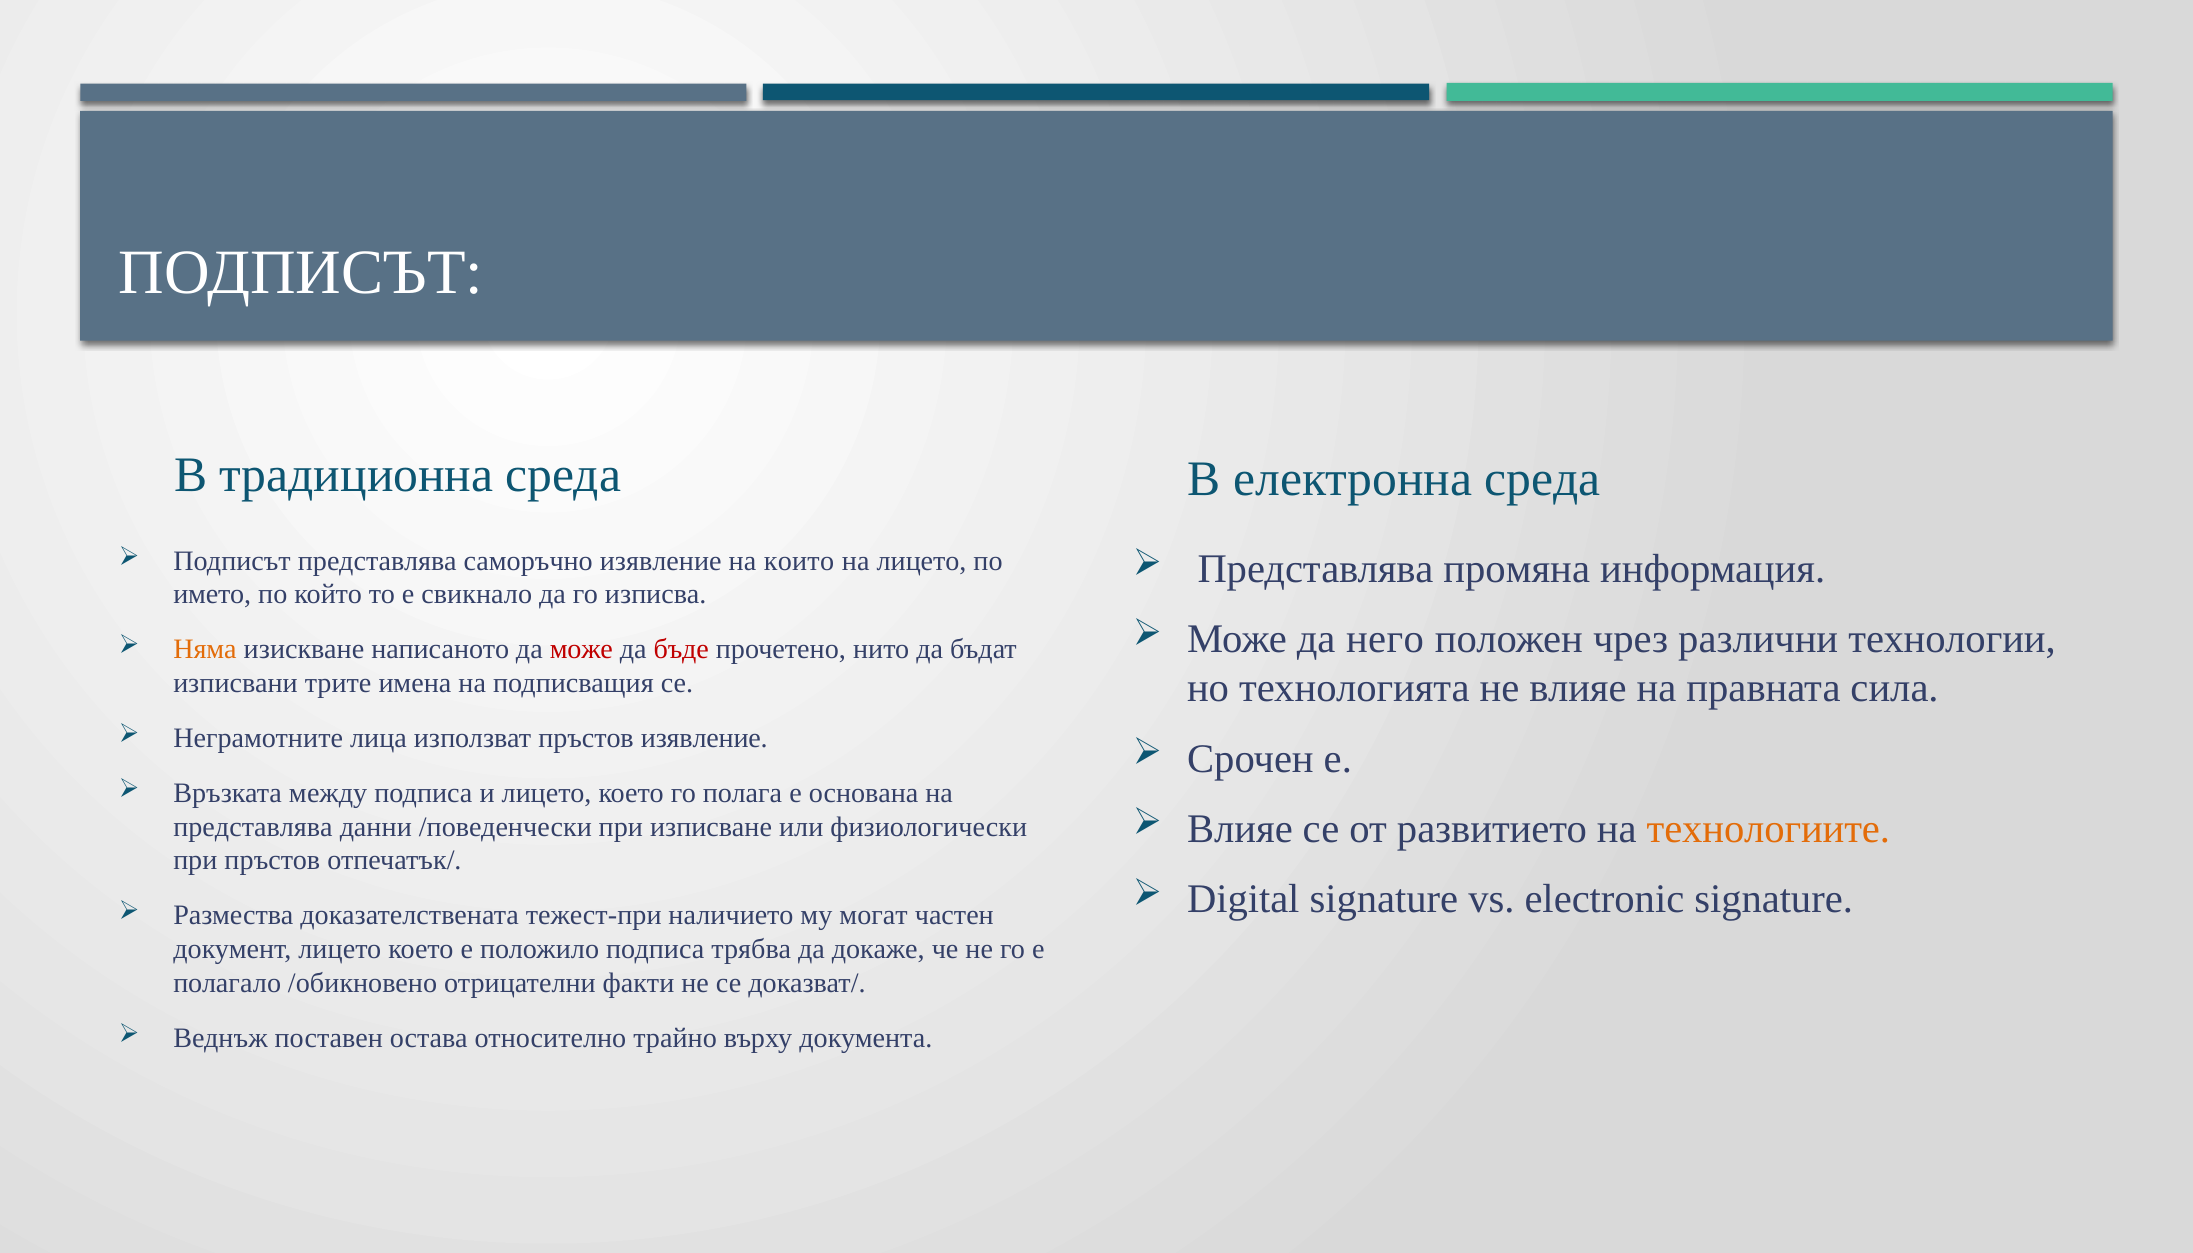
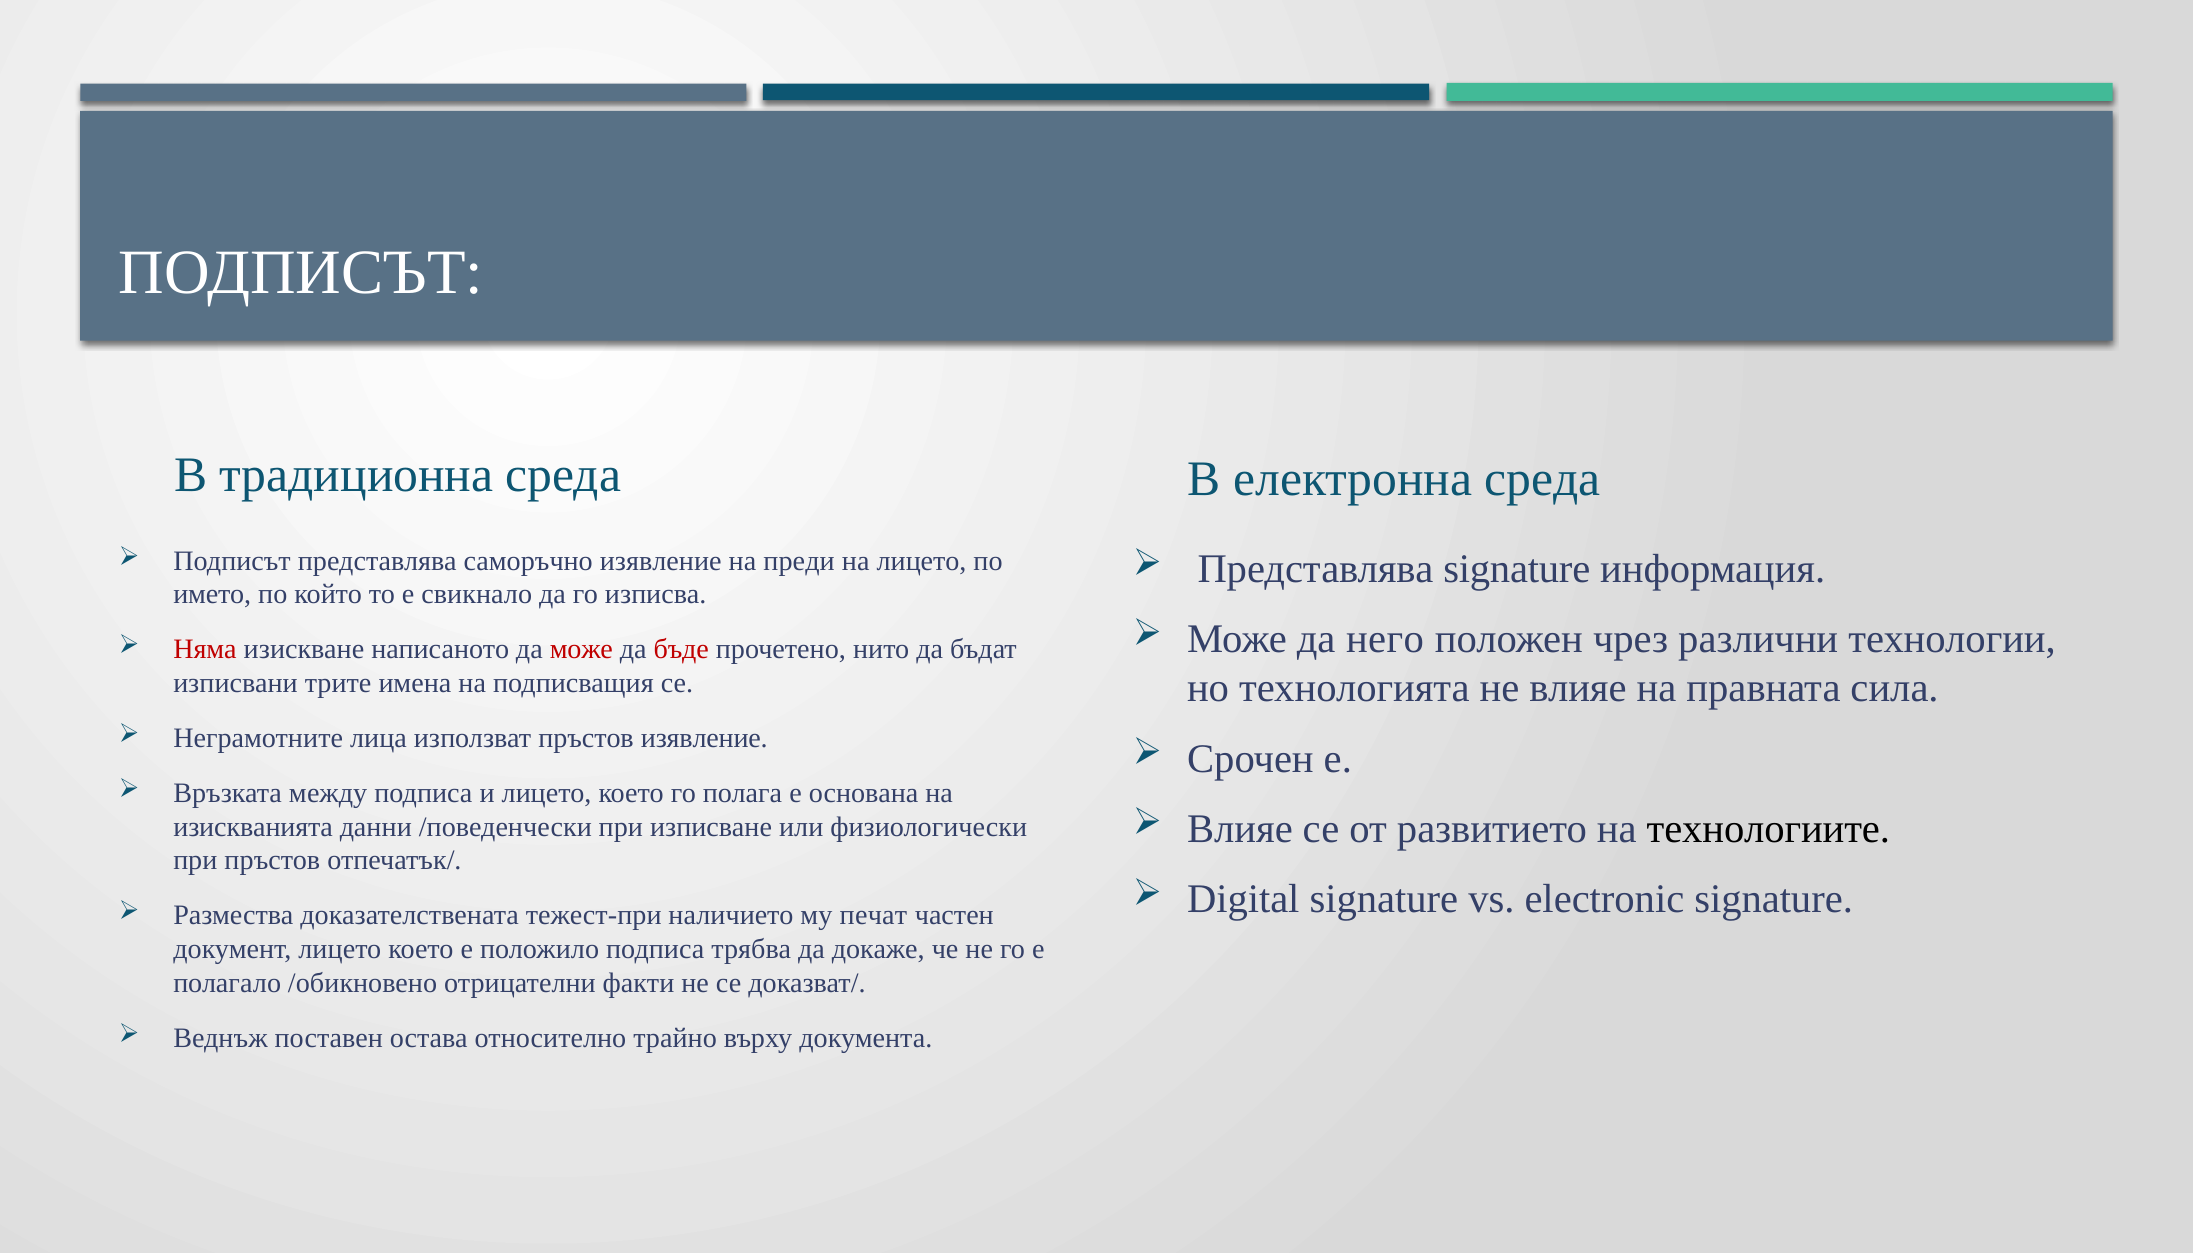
които: които -> преди
Представлява промяна: промяна -> signature
Няма colour: orange -> red
технологиите colour: orange -> black
представлява at (253, 827): представлява -> изискванията
могат: могат -> печат
